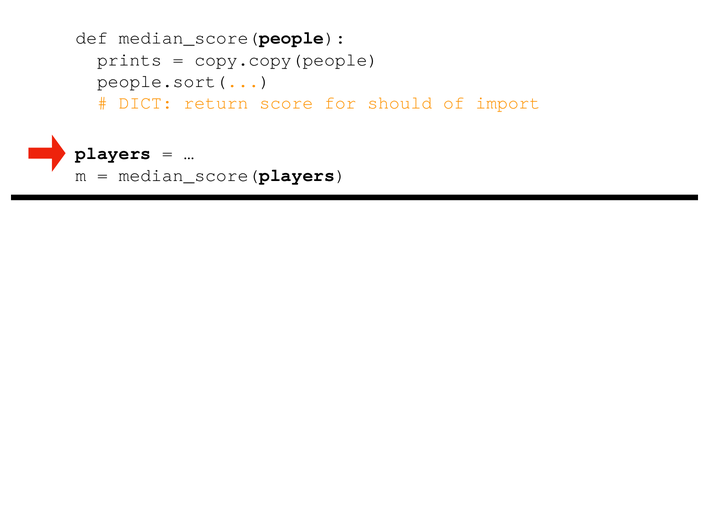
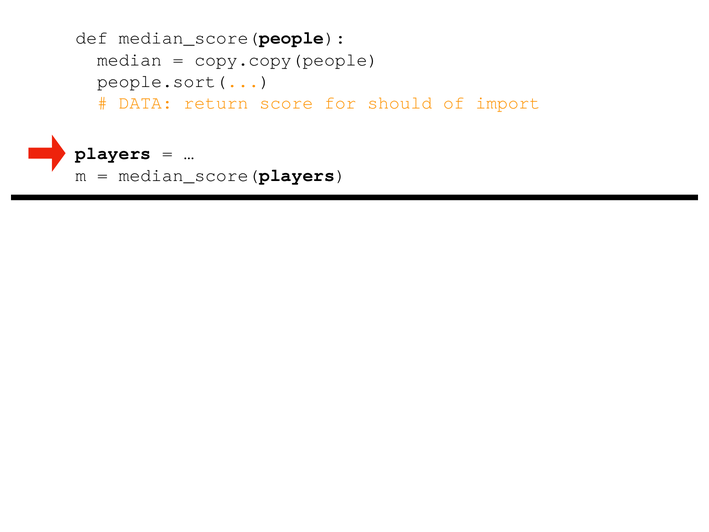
prints: prints -> median
DICT: DICT -> DATA
